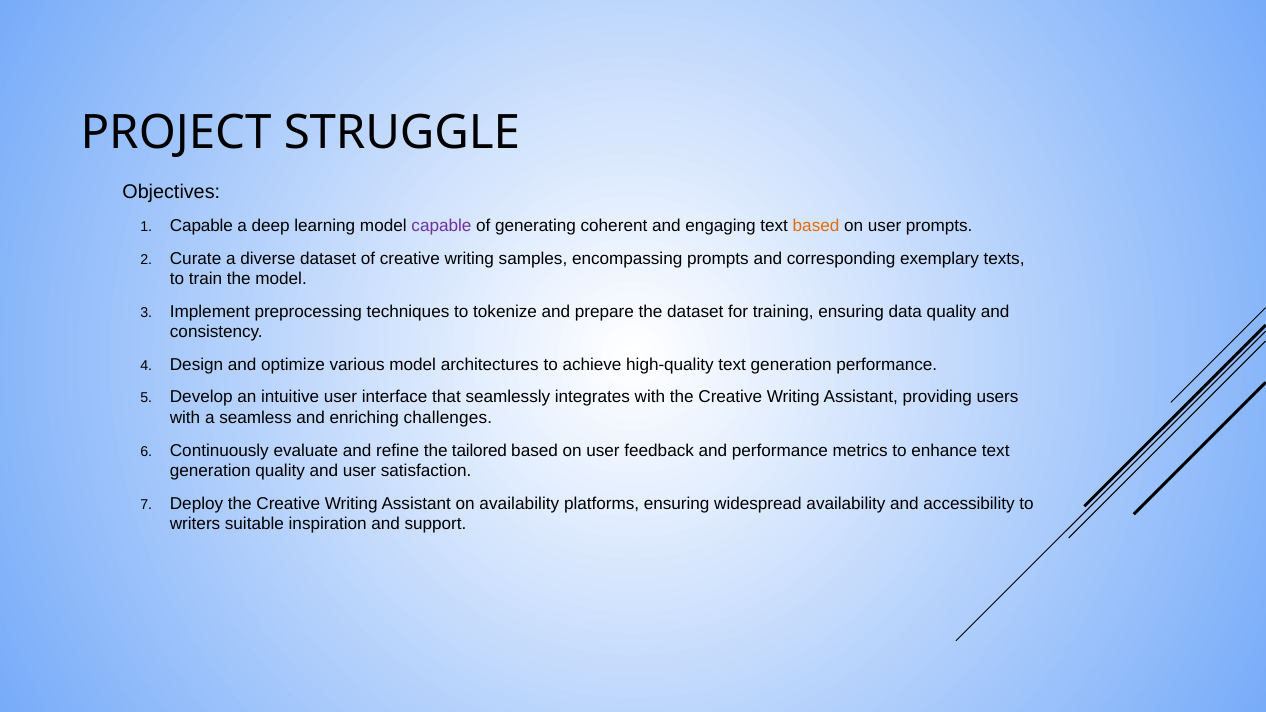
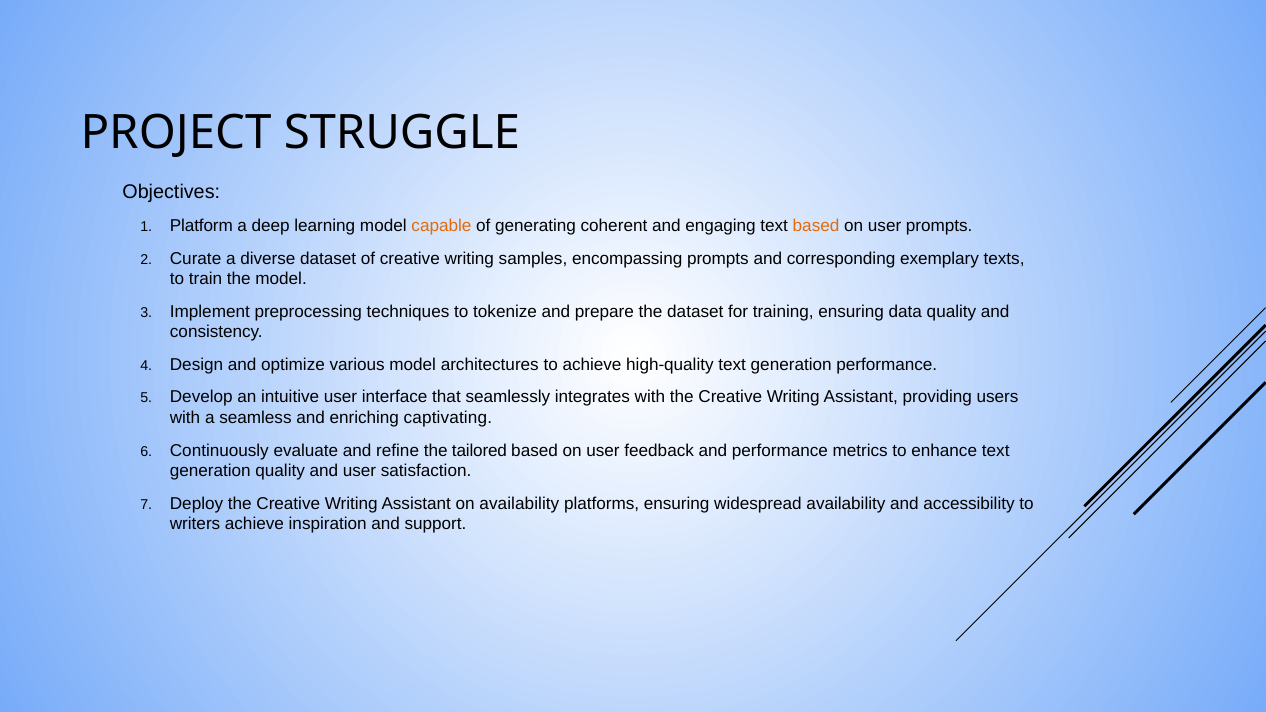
Capable at (201, 226): Capable -> Platform
capable at (441, 226) colour: purple -> orange
challenges: challenges -> captivating
writers suitable: suitable -> achieve
